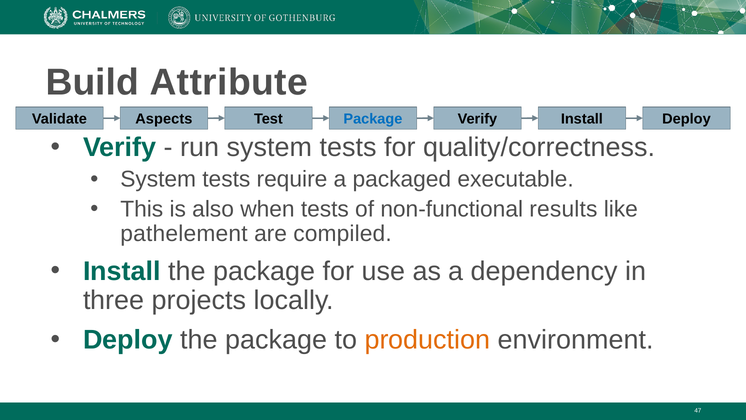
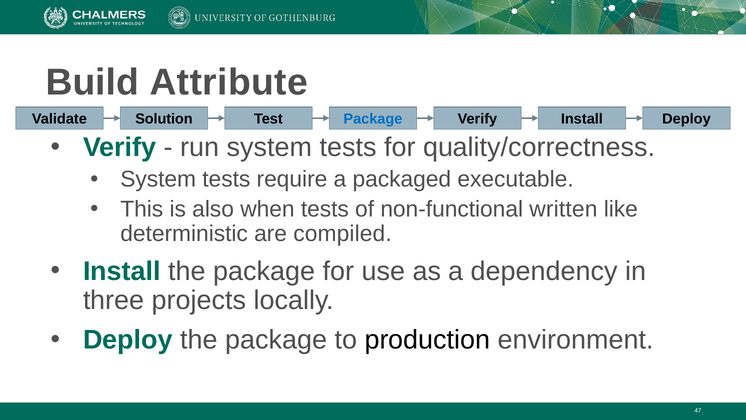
Aspects: Aspects -> Solution
results: results -> written
pathelement: pathelement -> deterministic
production colour: orange -> black
